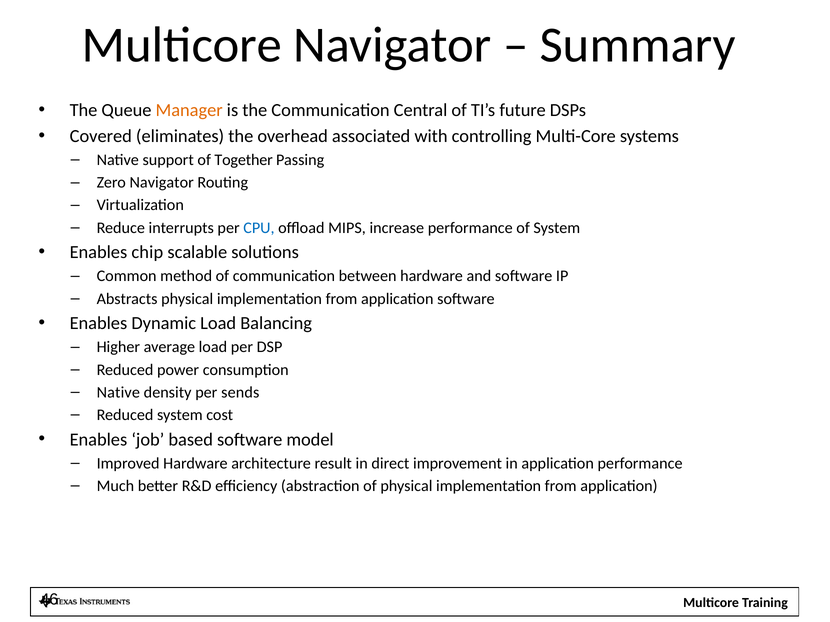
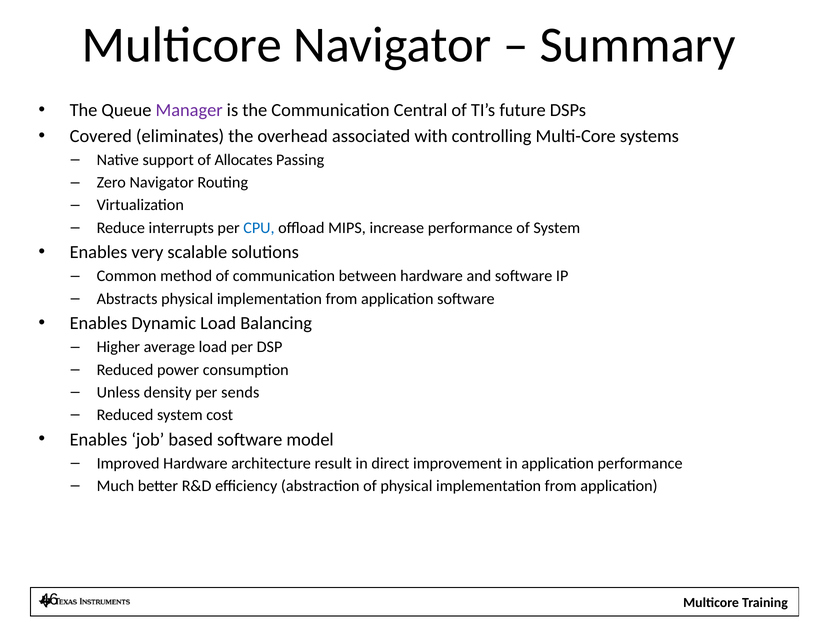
Manager colour: orange -> purple
Together: Together -> Allocates
chip: chip -> very
Native at (118, 393): Native -> Unless
